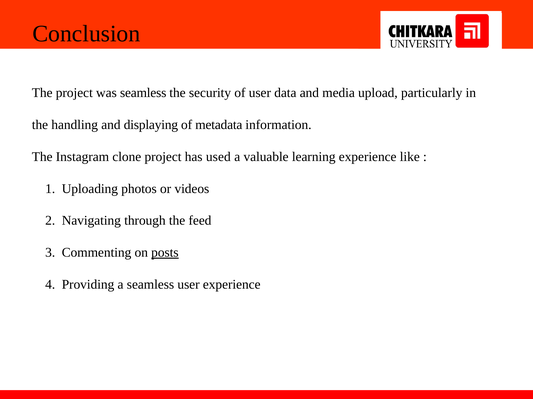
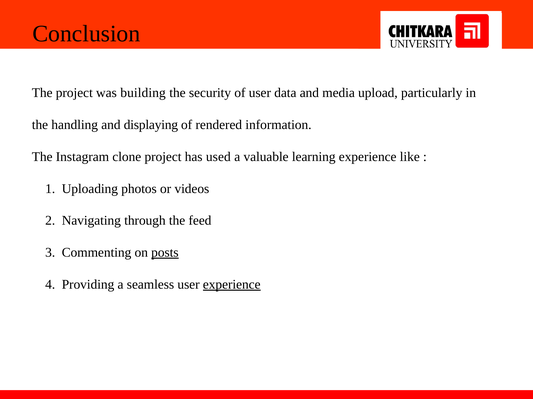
was seamless: seamless -> building
metadata: metadata -> rendered
experience at (232, 285) underline: none -> present
